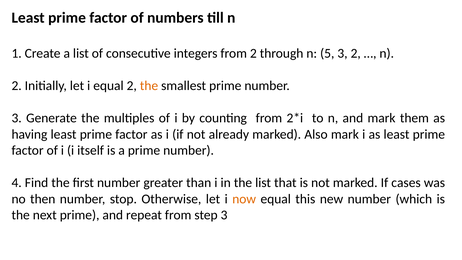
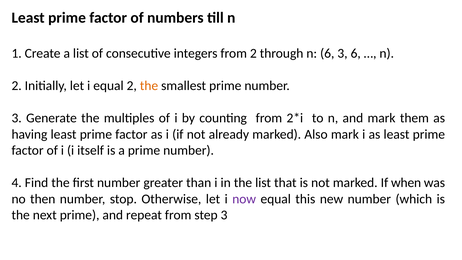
n 5: 5 -> 6
3 2: 2 -> 6
cases: cases -> when
now colour: orange -> purple
